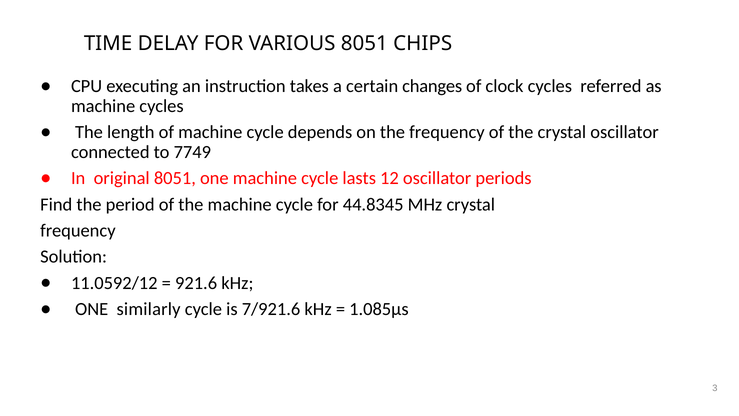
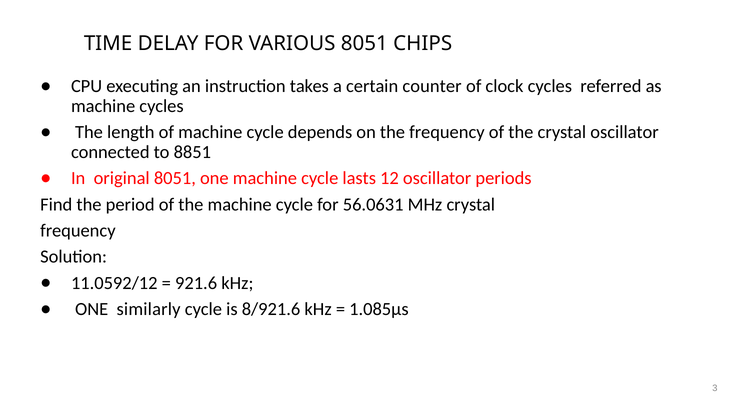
changes: changes -> counter
7749: 7749 -> 8851
44.8345: 44.8345 -> 56.0631
7/921.6: 7/921.6 -> 8/921.6
